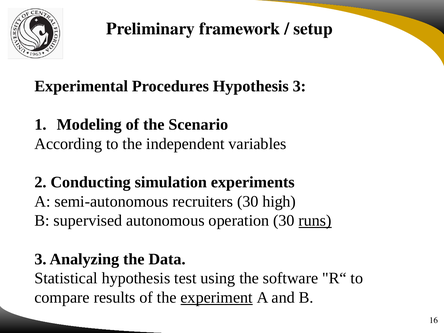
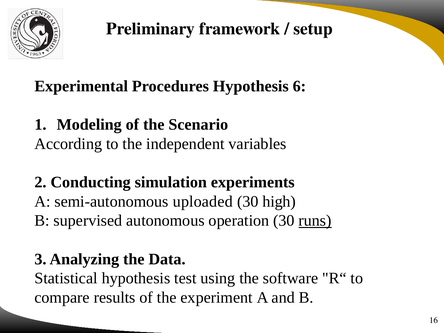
Hypothesis 3: 3 -> 6
recruiters: recruiters -> uploaded
experiment underline: present -> none
